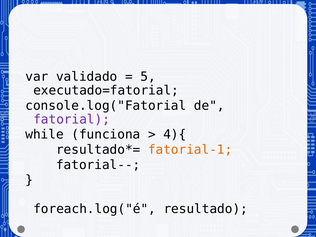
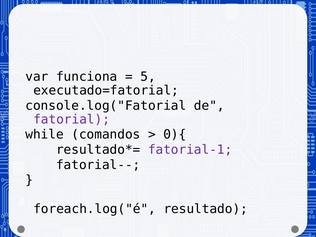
validado: validado -> funciona
funciona: funciona -> comandos
4){: 4){ -> 0){
fatorial-1 colour: orange -> purple
